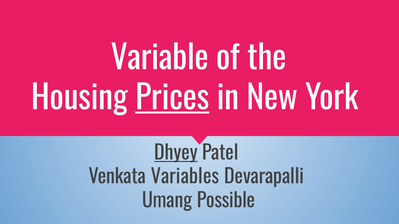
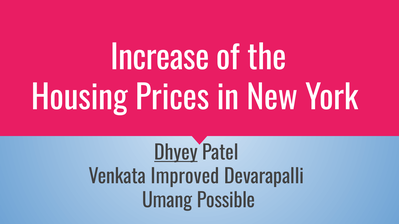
Variable: Variable -> Increase
Prices underline: present -> none
Variables: Variables -> Improved
